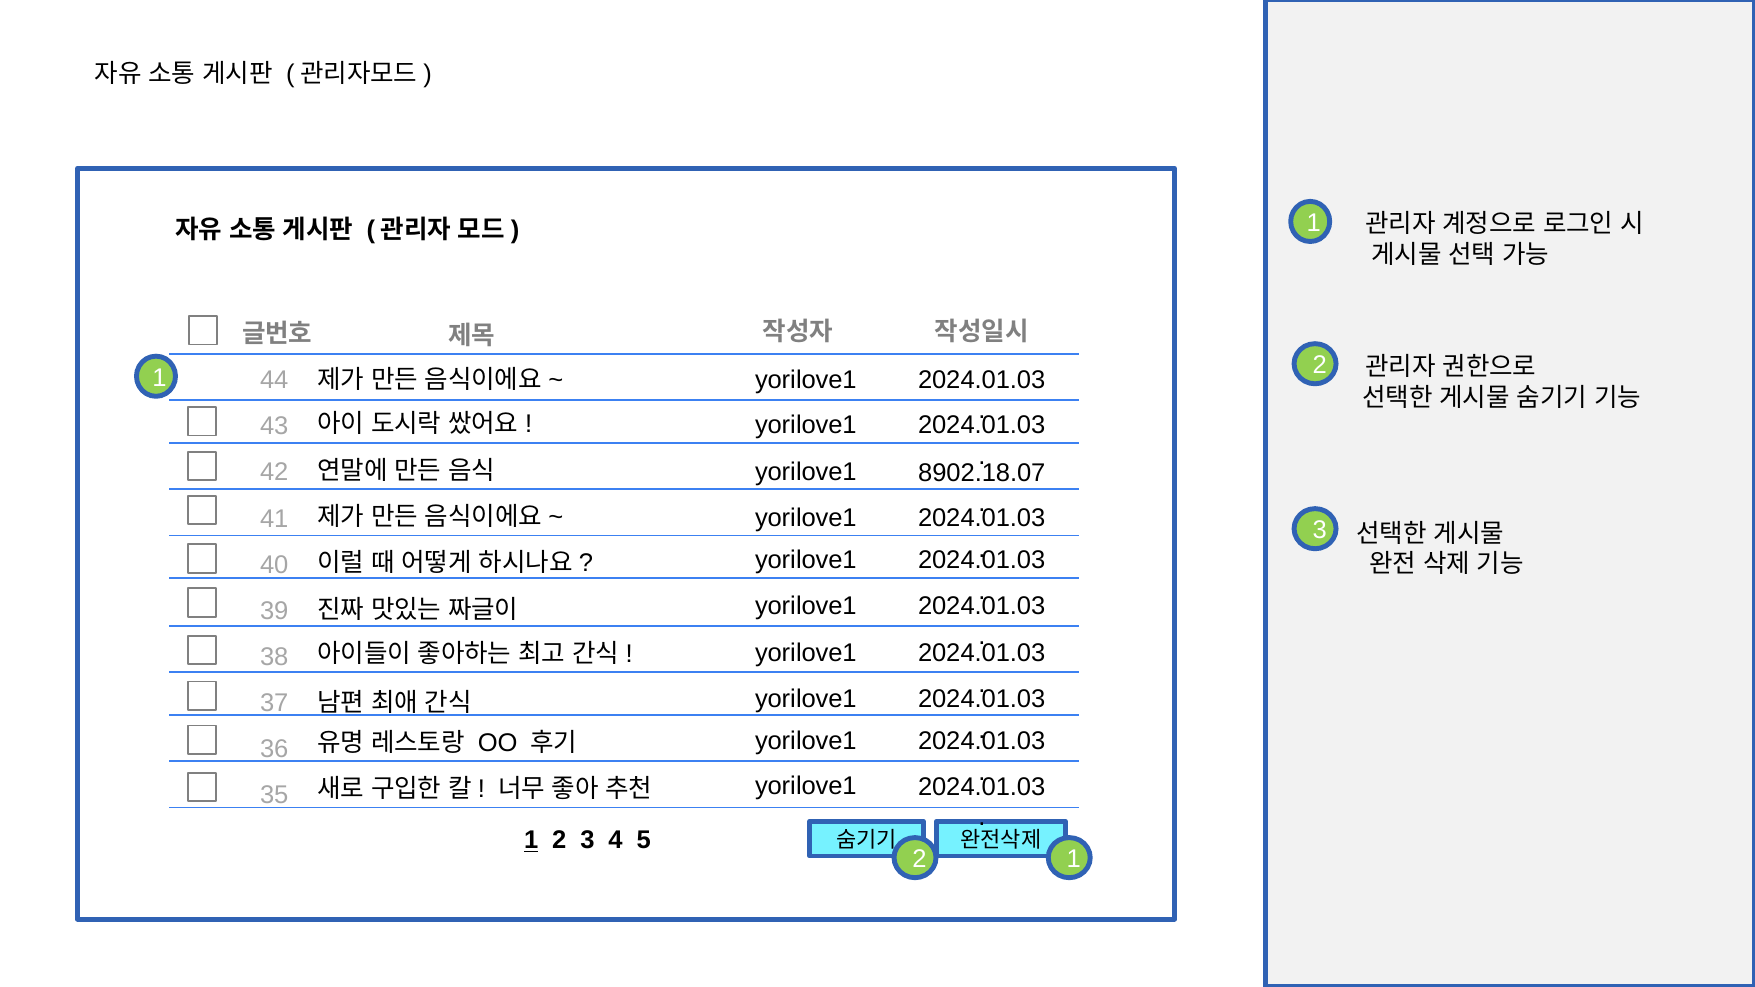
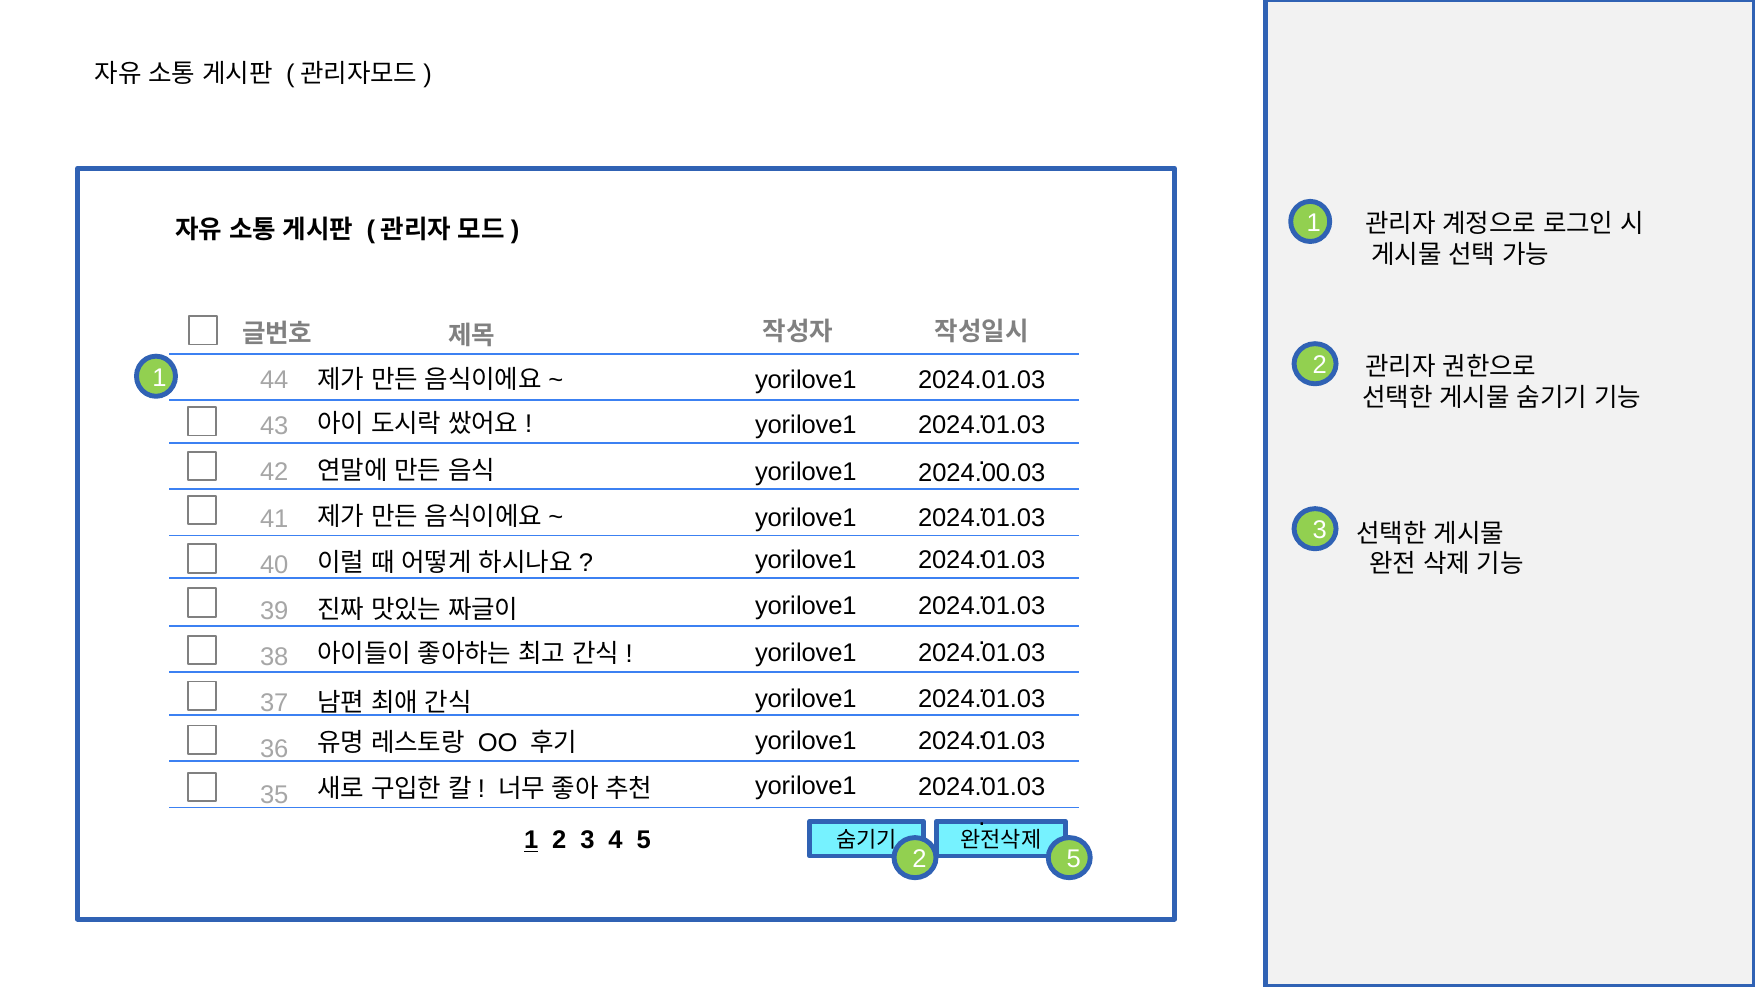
8902.18.07: 8902.18.07 -> 2024.00.03
2 1: 1 -> 5
